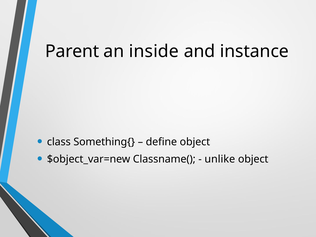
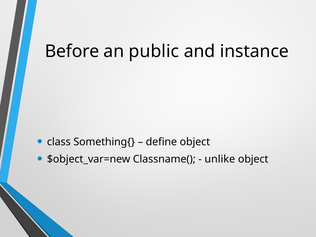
Parent: Parent -> Before
inside: inside -> public
